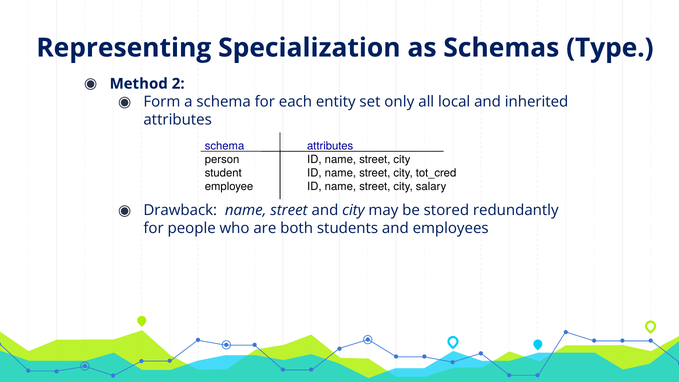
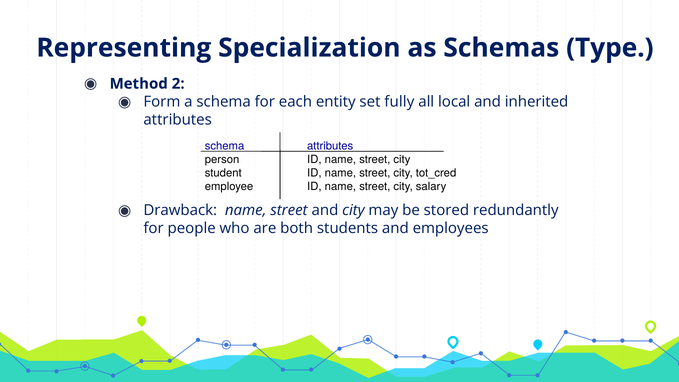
only: only -> fully
